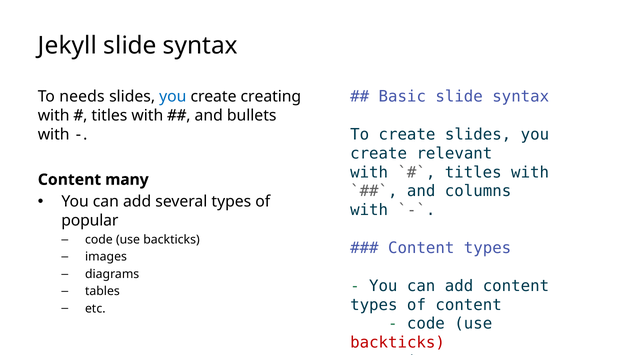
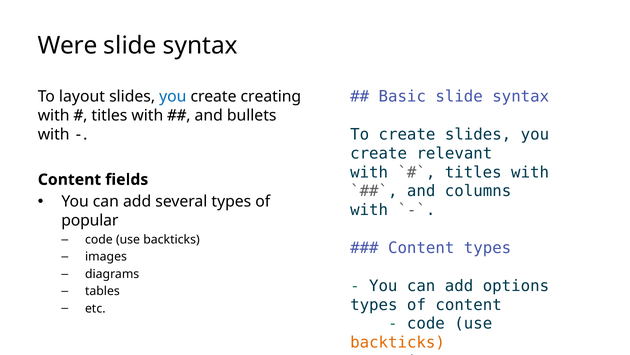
Jekyll: Jekyll -> Were
needs: needs -> layout
many: many -> fields
add content: content -> options
backticks at (398, 342) colour: red -> orange
